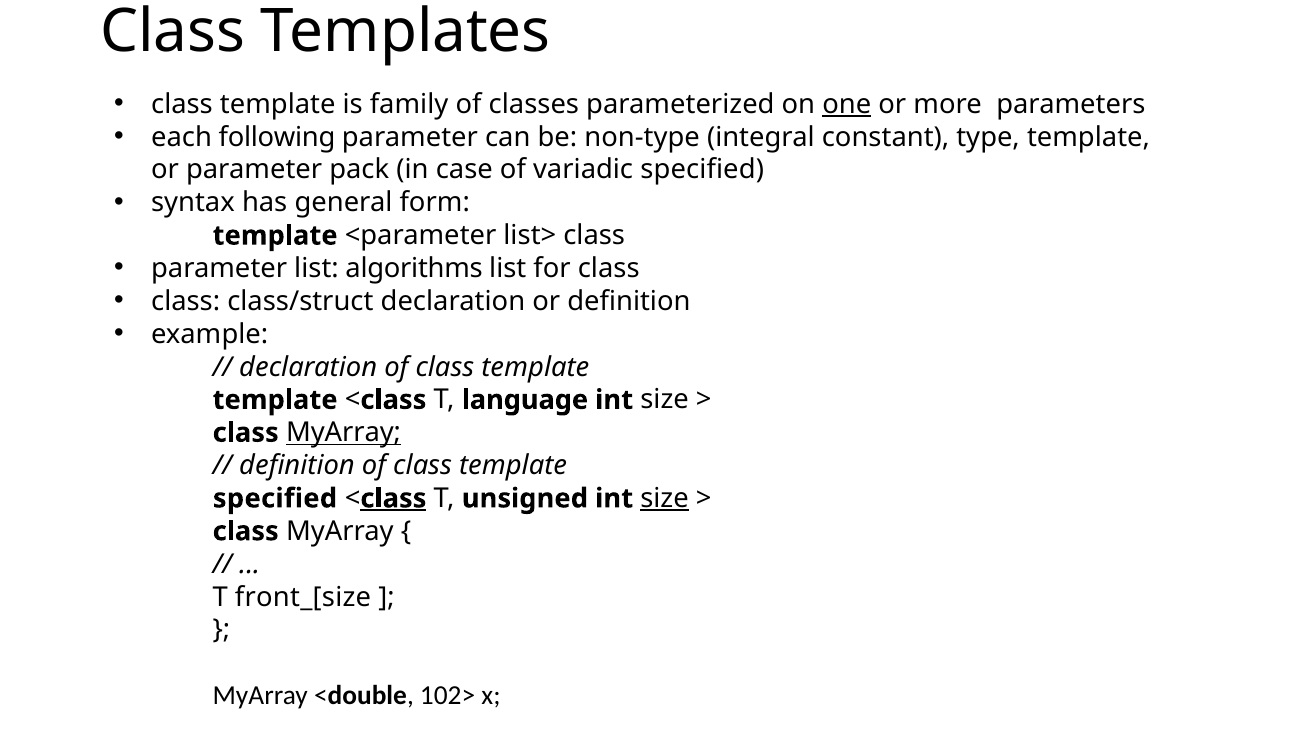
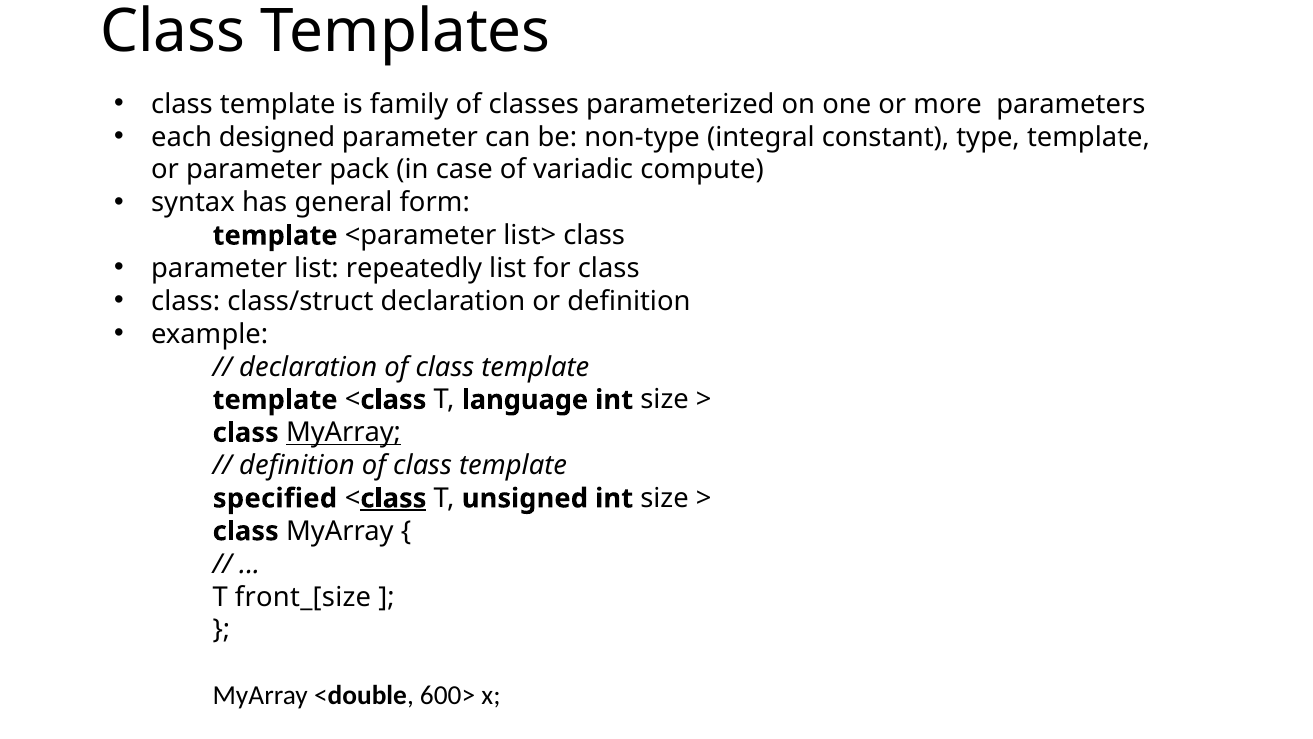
one underline: present -> none
following: following -> designed
variadic specified: specified -> compute
algorithms: algorithms -> repeatedly
size at (665, 498) underline: present -> none
102>: 102> -> 600>
